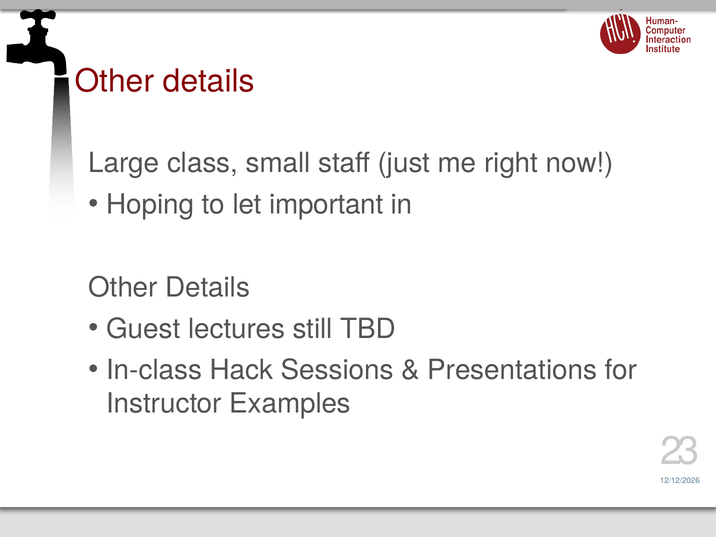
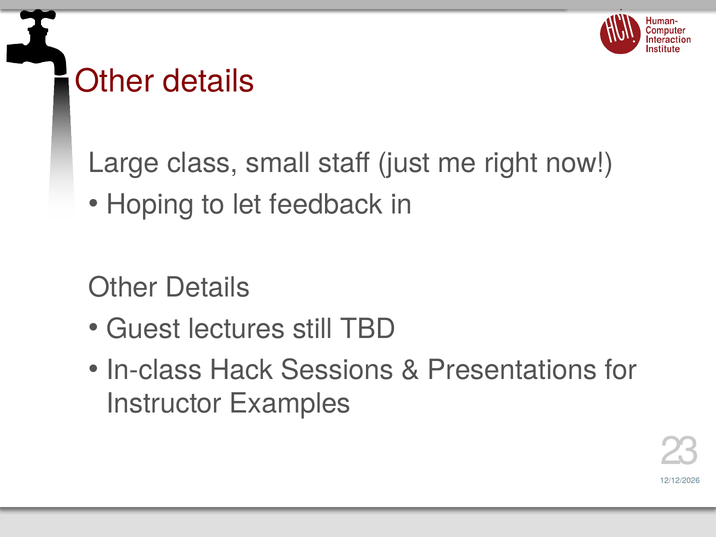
important: important -> feedback
